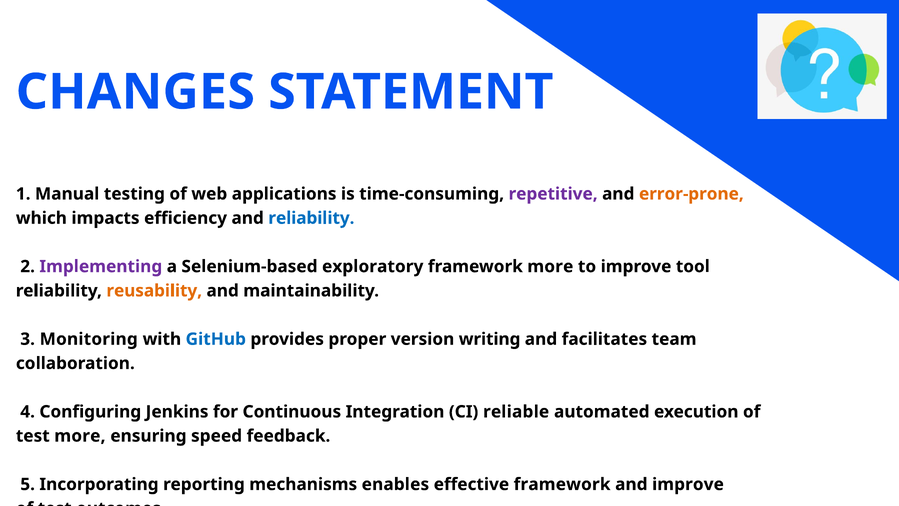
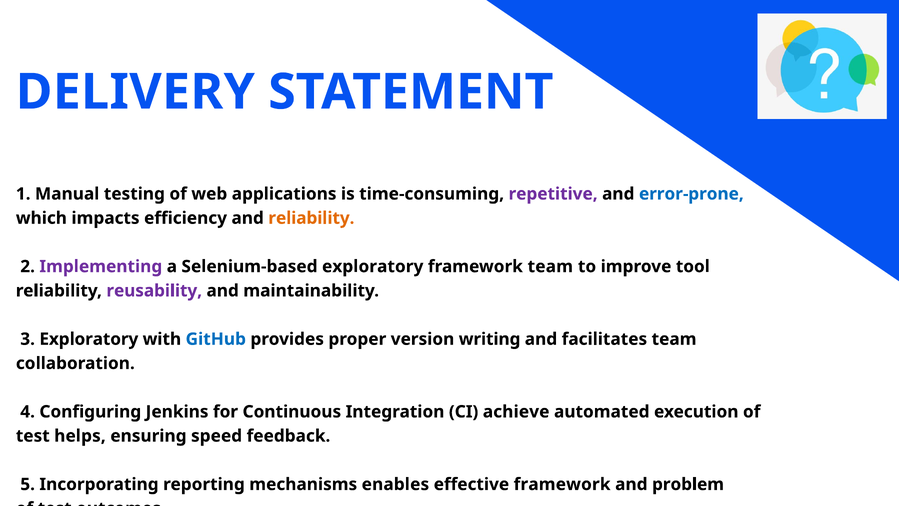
CHANGES: CHANGES -> DELIVERY
error-prone colour: orange -> blue
reliability at (311, 218) colour: blue -> orange
framework more: more -> team
reusability colour: orange -> purple
3 Monitoring: Monitoring -> Exploratory
reliable: reliable -> achieve
test more: more -> helps
and improve: improve -> problem
